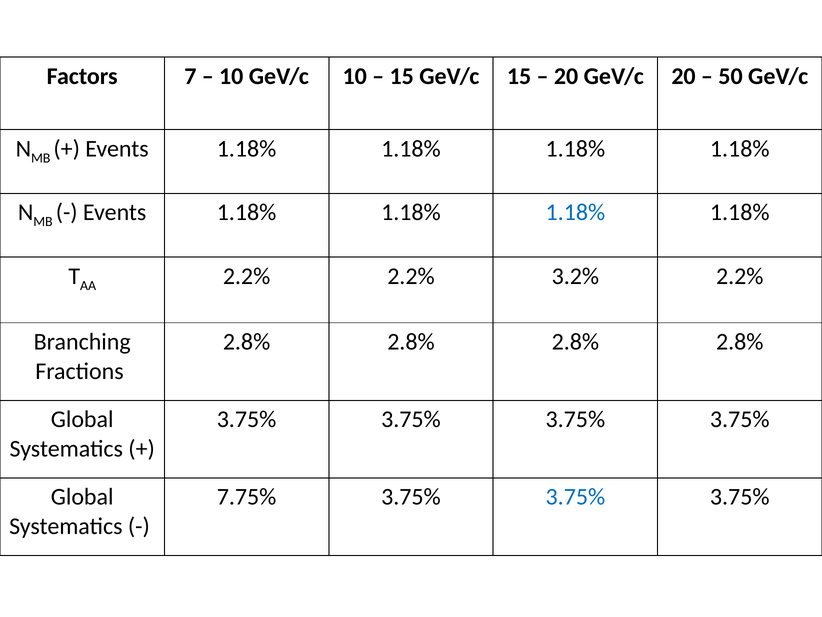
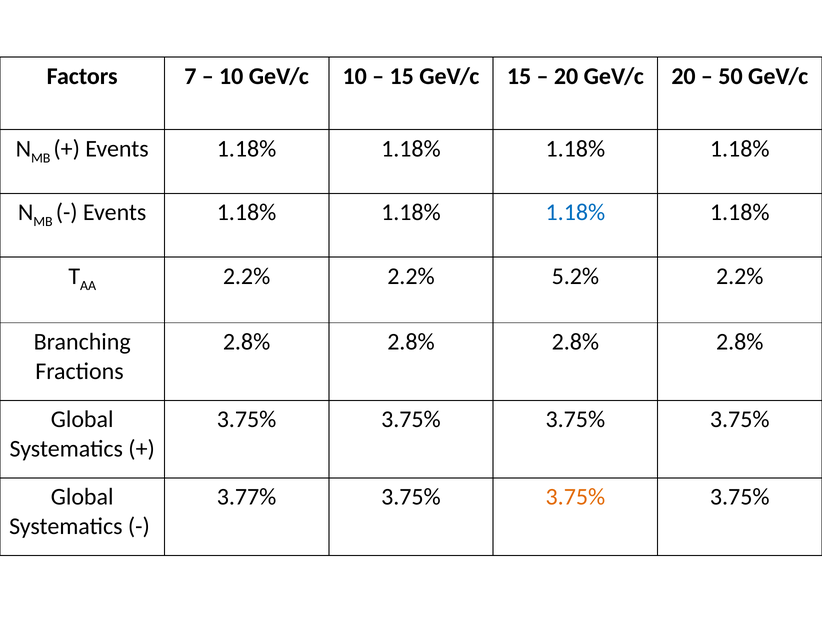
3.2%: 3.2% -> 5.2%
7.75%: 7.75% -> 3.77%
3.75% at (575, 497) colour: blue -> orange
